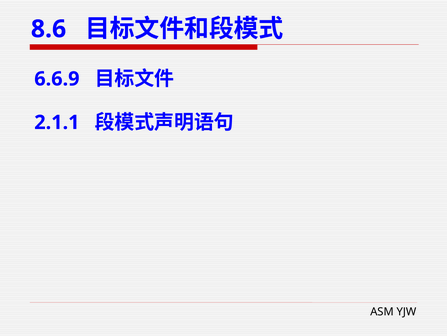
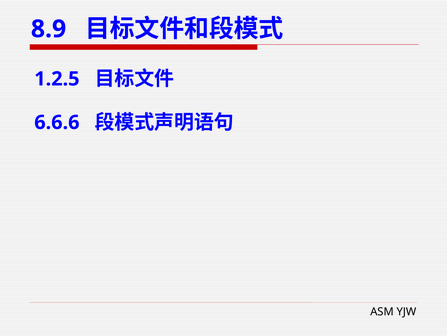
8.6: 8.6 -> 8.9
6.6.9: 6.6.9 -> 1.2.5
2.1.1: 2.1.1 -> 6.6.6
